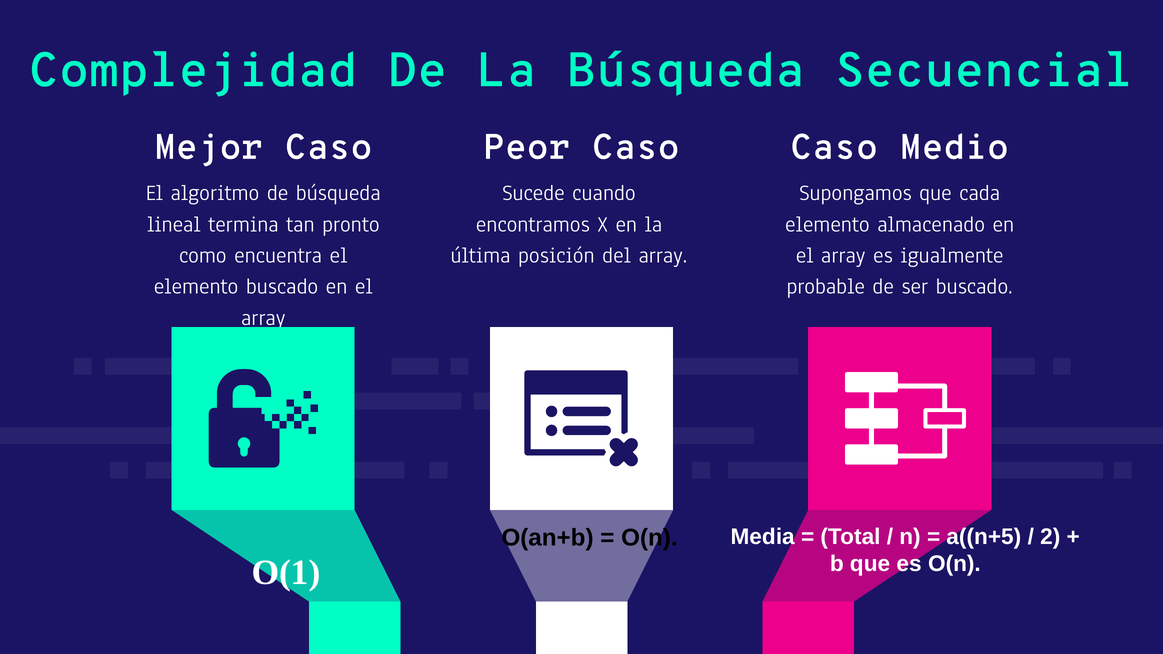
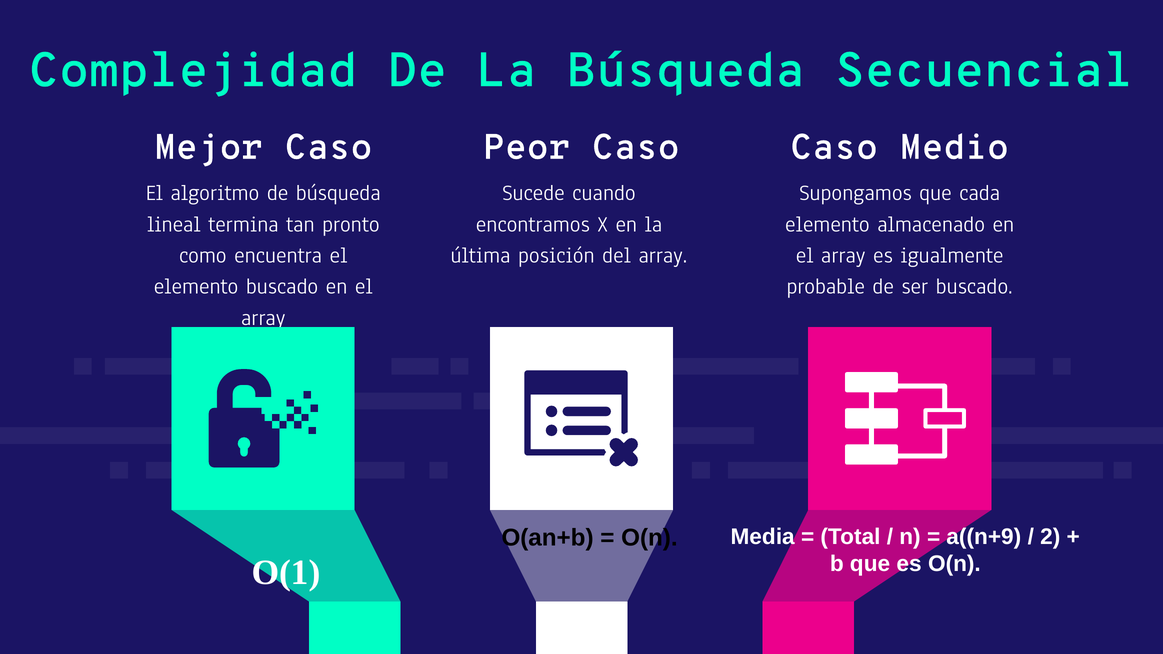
a((n+5: a((n+5 -> a((n+9
